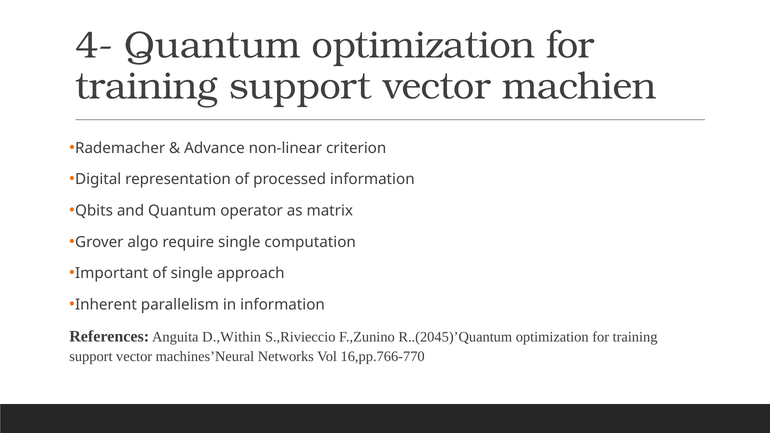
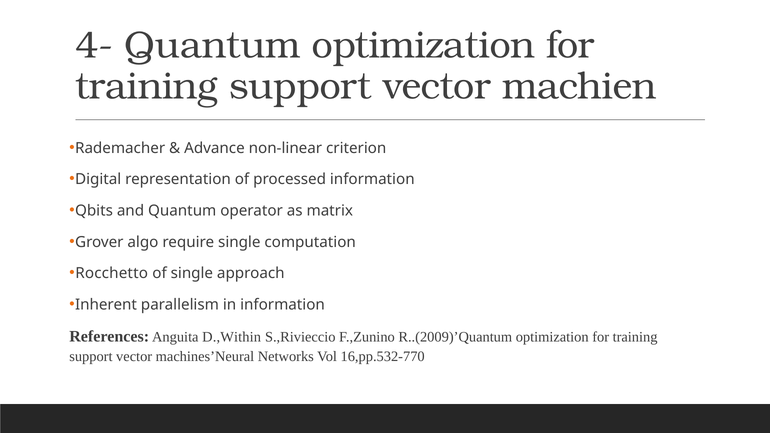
Important: Important -> Rocchetto
R..(2045)’Quantum: R..(2045)’Quantum -> R..(2009)’Quantum
16,pp.766-770: 16,pp.766-770 -> 16,pp.532-770
